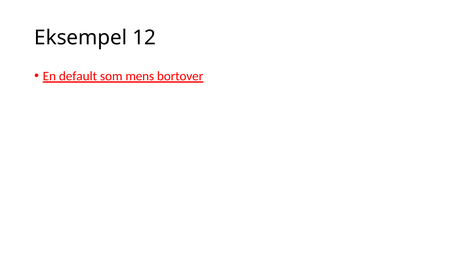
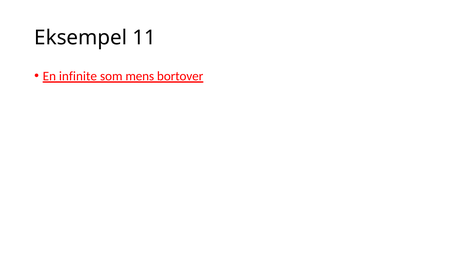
12: 12 -> 11
default: default -> infinite
